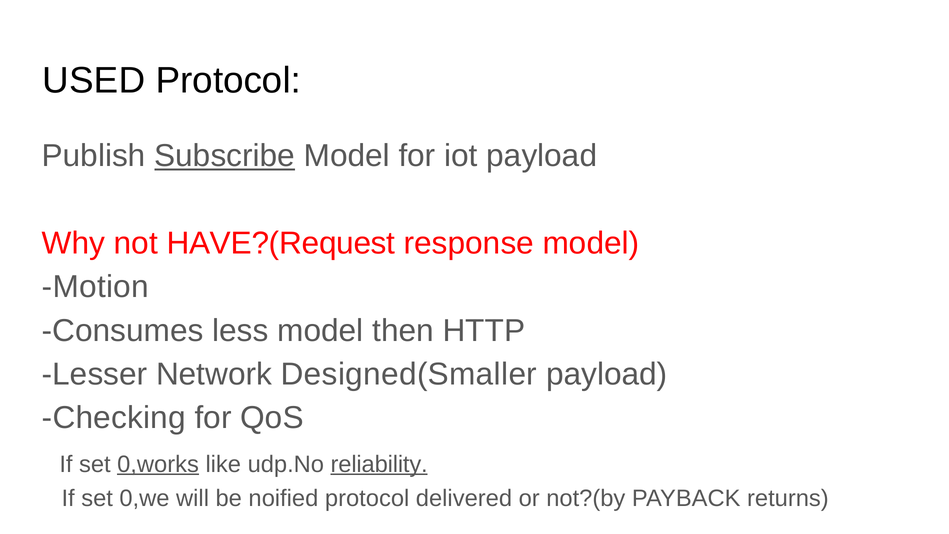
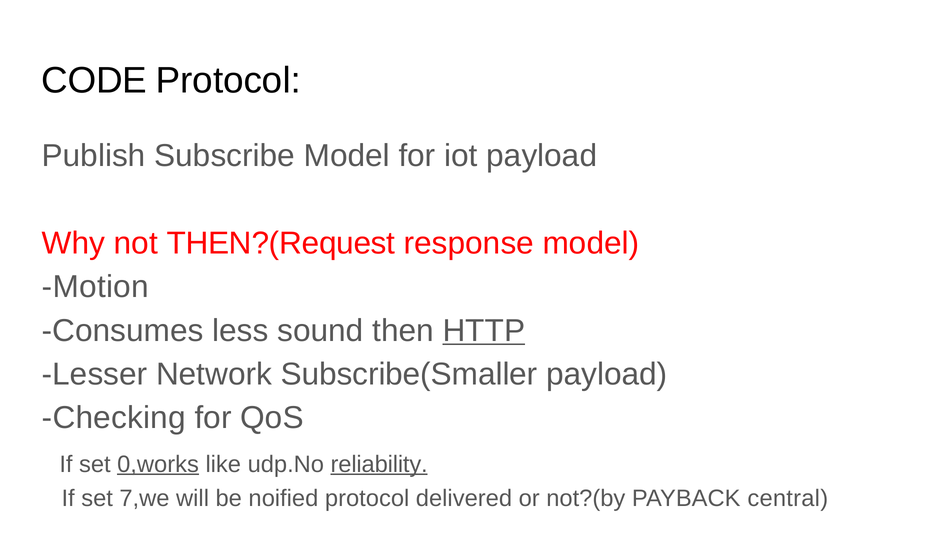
USED: USED -> CODE
Subscribe underline: present -> none
HAVE?(Request: HAVE?(Request -> THEN?(Request
less model: model -> sound
HTTP underline: none -> present
Designed(Smaller: Designed(Smaller -> Subscribe(Smaller
0,we: 0,we -> 7,we
returns: returns -> central
